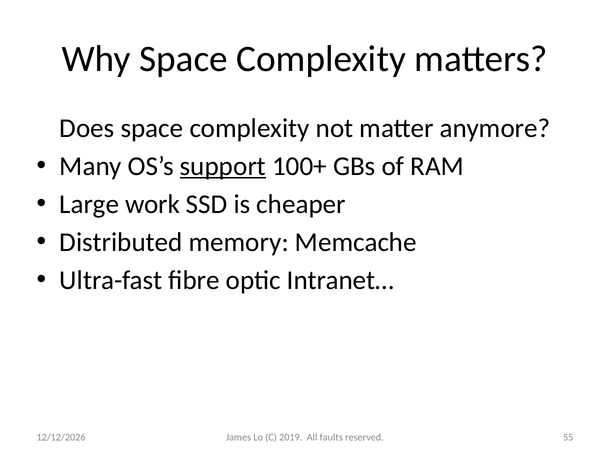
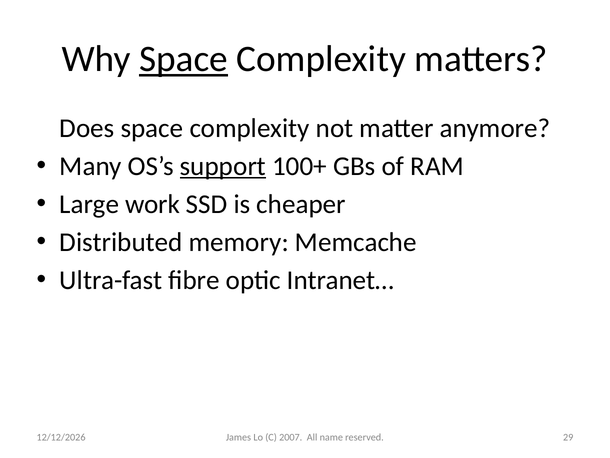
Space at (184, 59) underline: none -> present
2019: 2019 -> 2007
faults: faults -> name
55: 55 -> 29
